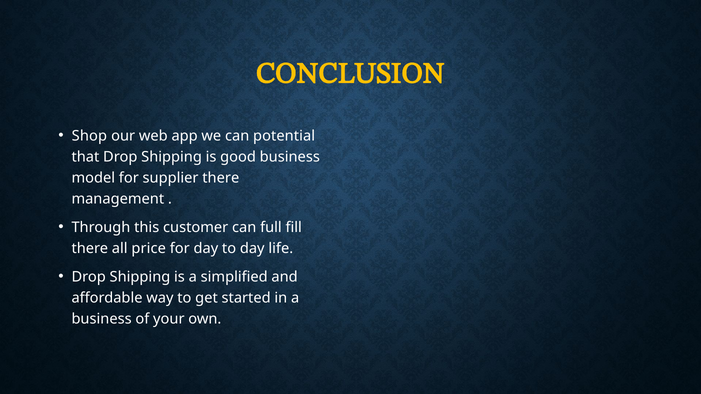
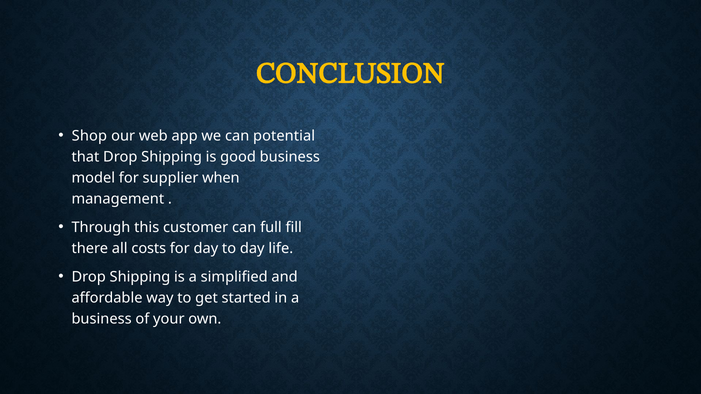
supplier there: there -> when
price: price -> costs
